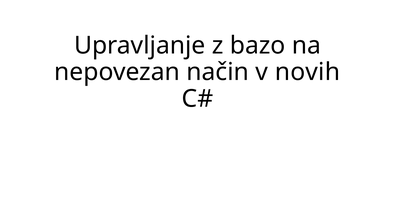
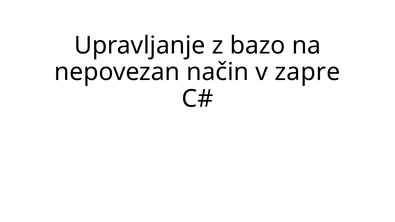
novih: novih -> zapre
